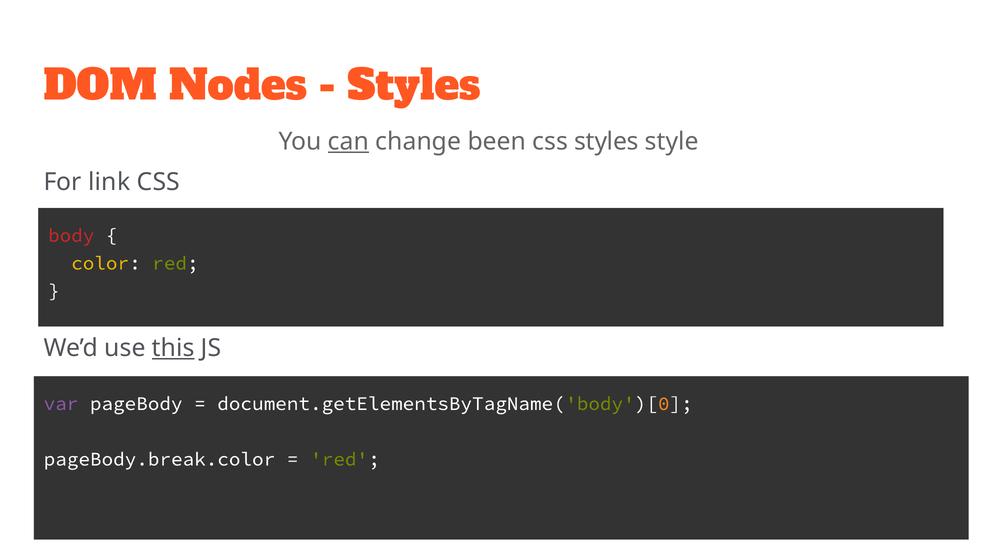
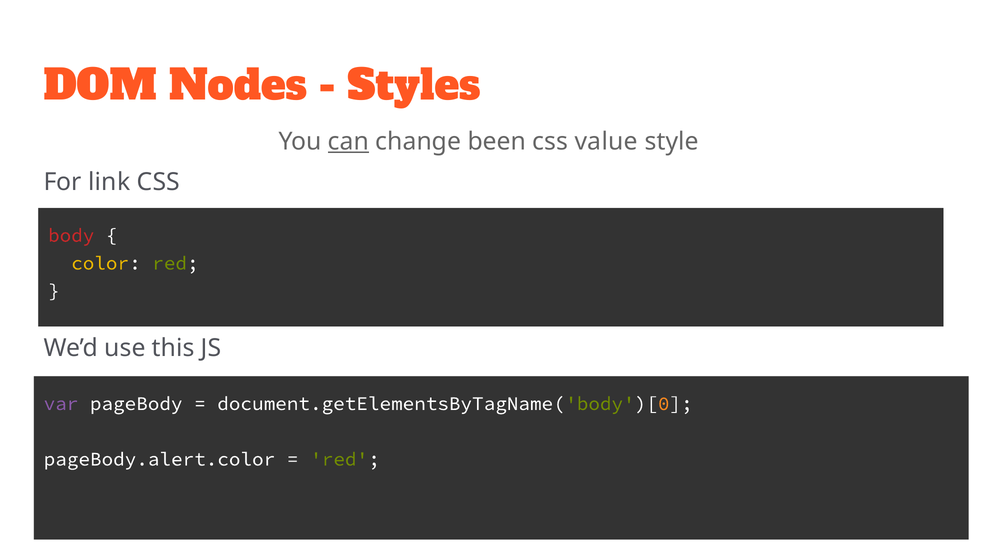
css styles: styles -> value
this underline: present -> none
pageBody.break.color: pageBody.break.color -> pageBody.alert.color
